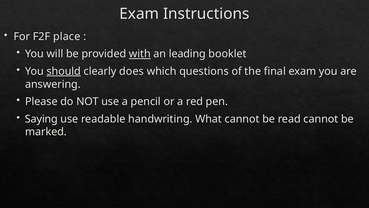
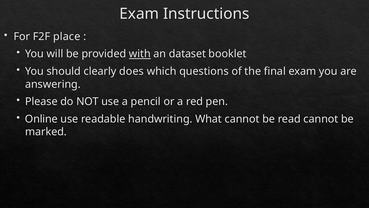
leading: leading -> dataset
should underline: present -> none
Saying: Saying -> Online
